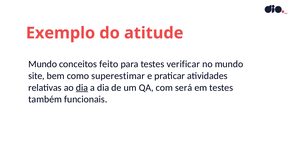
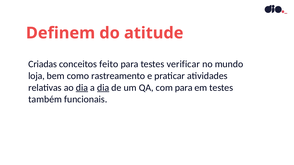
Exemplo: Exemplo -> Definem
Mundo at (43, 64): Mundo -> Criadas
site: site -> loja
superestimar: superestimar -> rastreamento
dia at (103, 88) underline: none -> present
com será: será -> para
